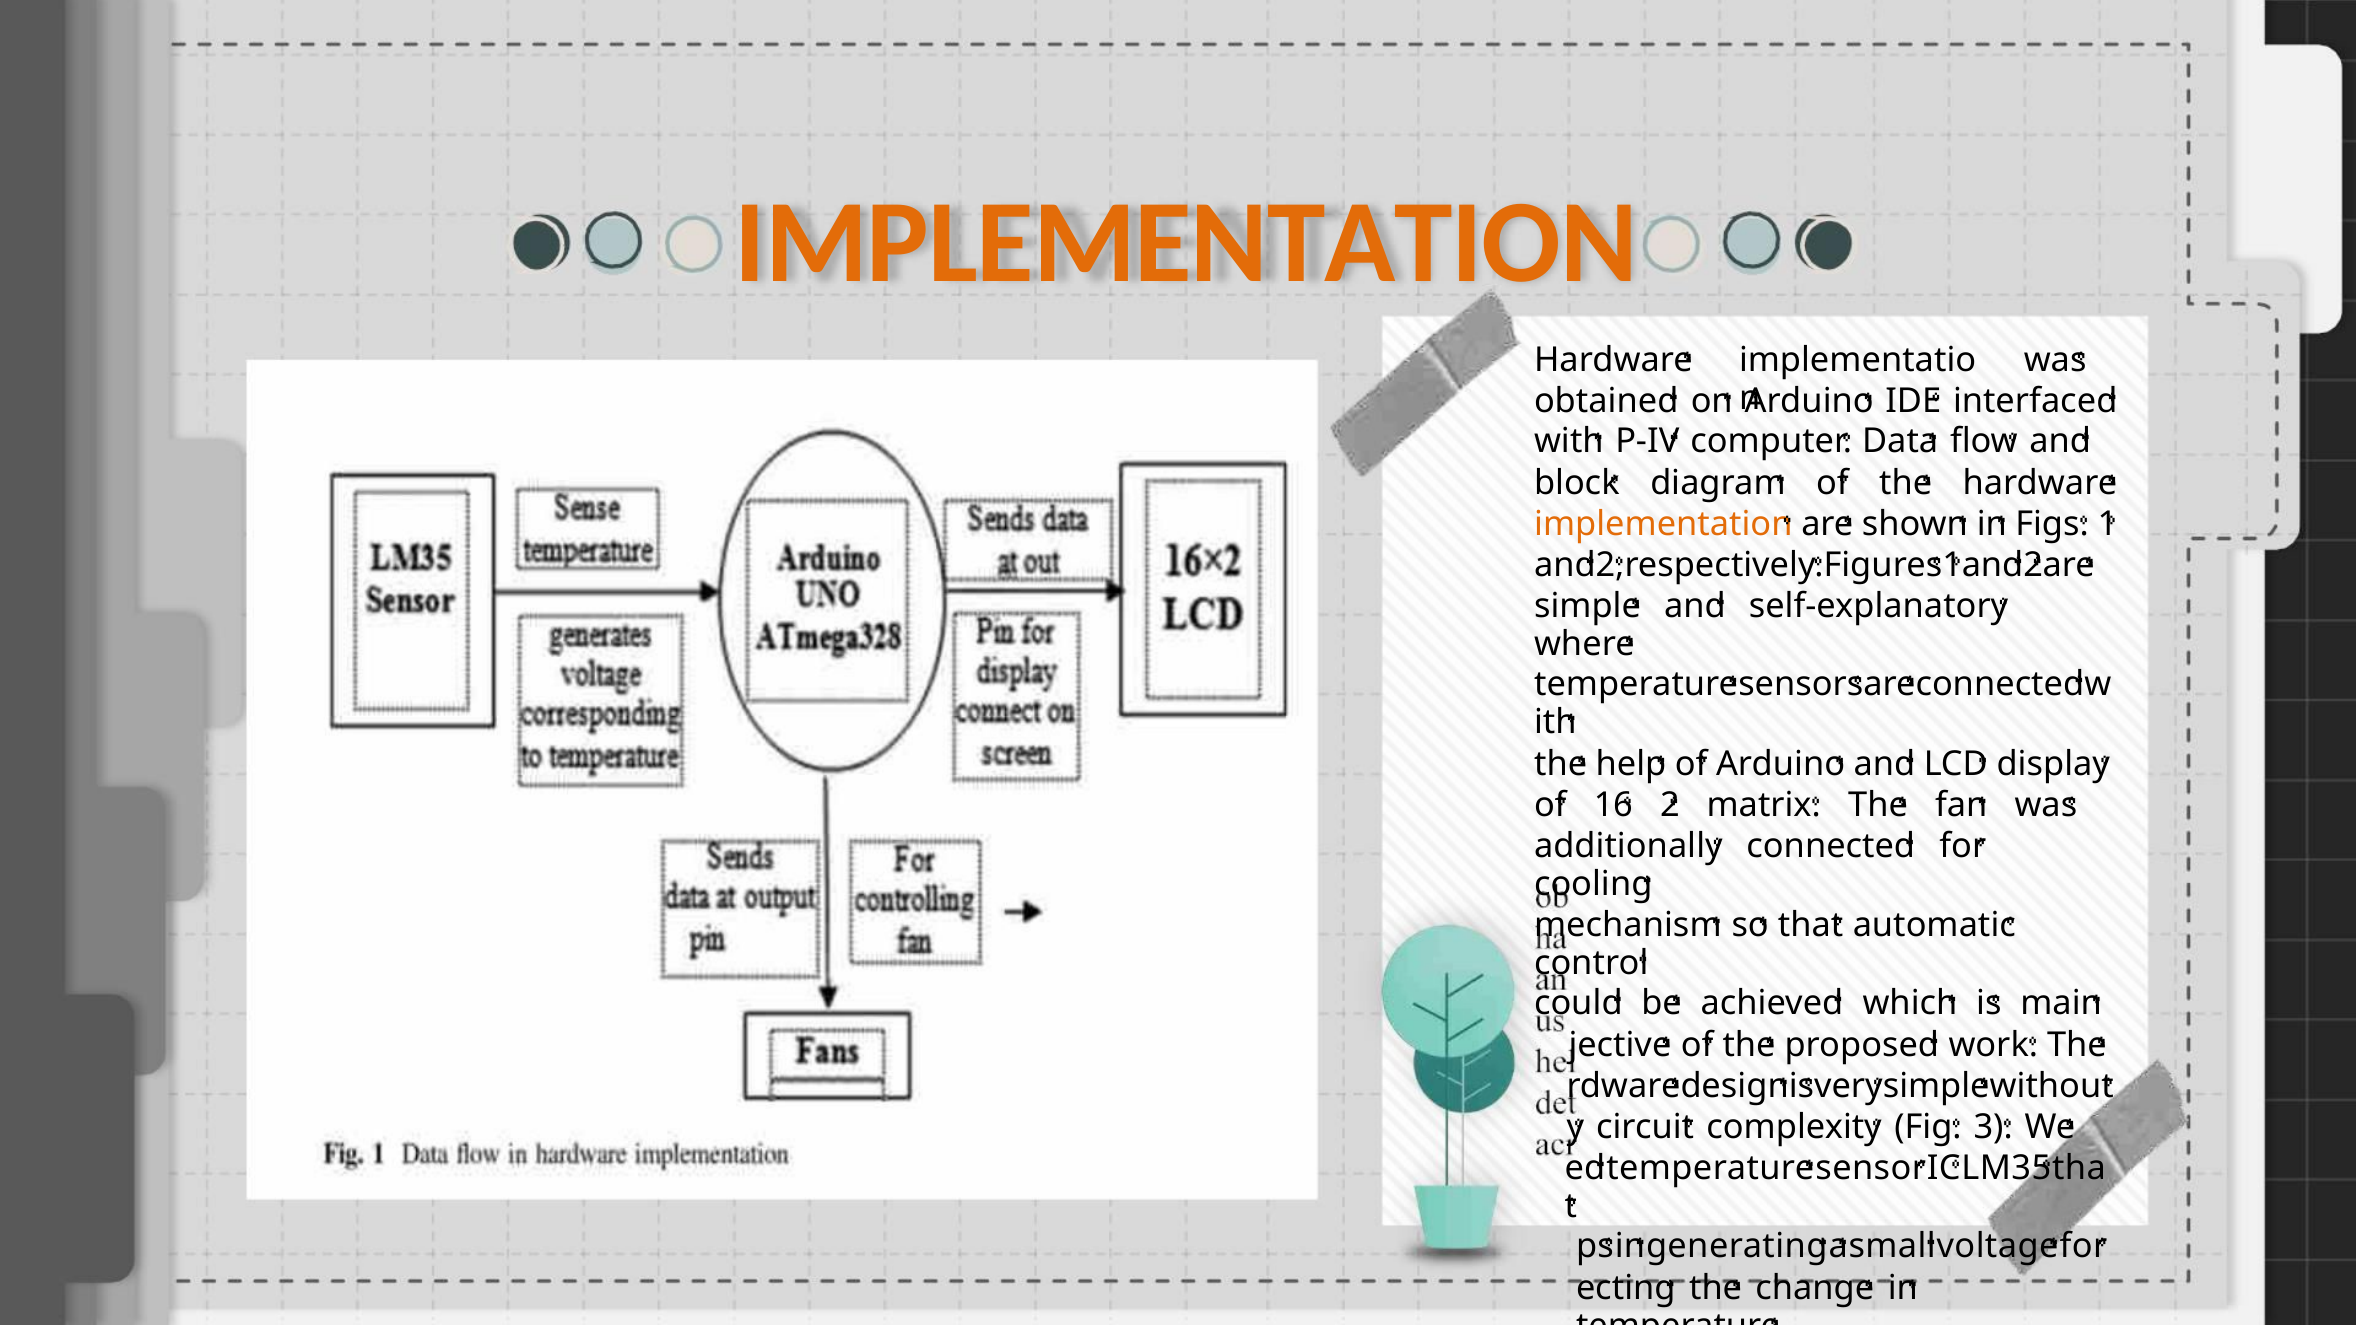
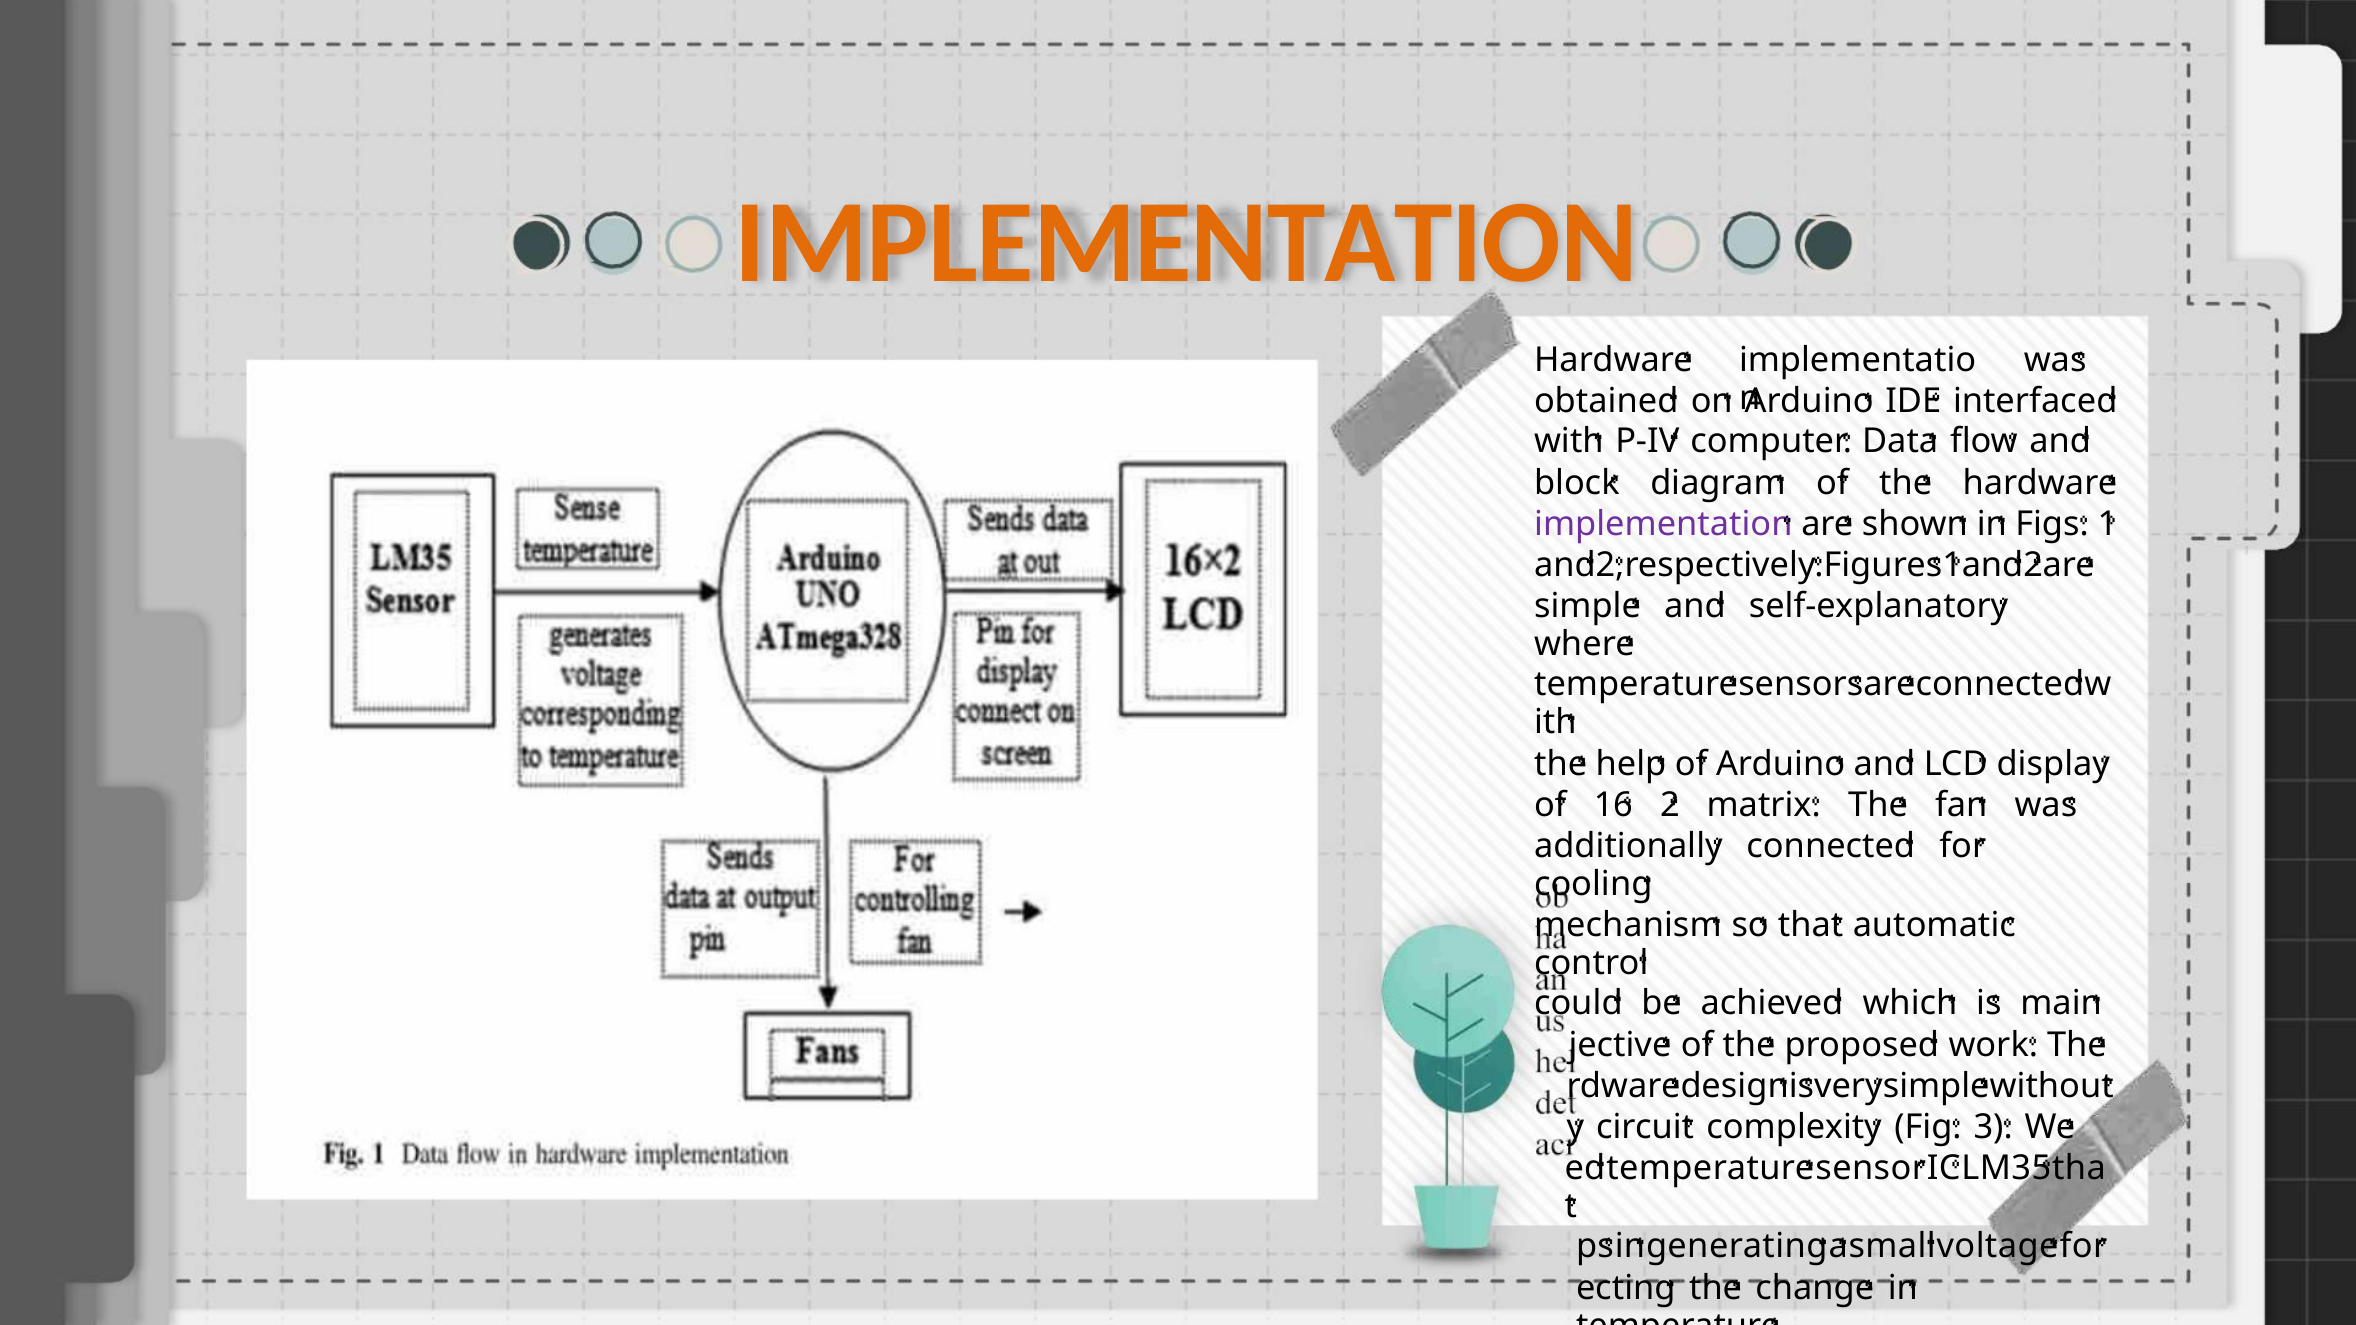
implementation at (1663, 524) colour: orange -> purple
